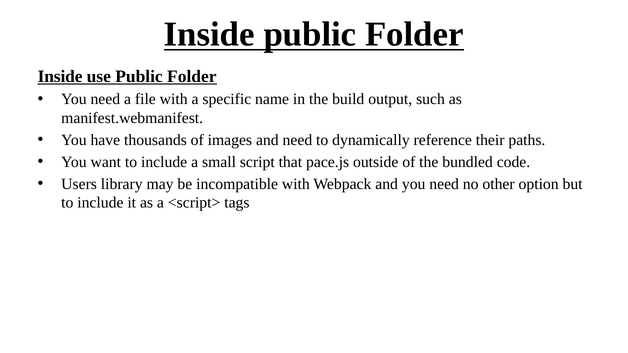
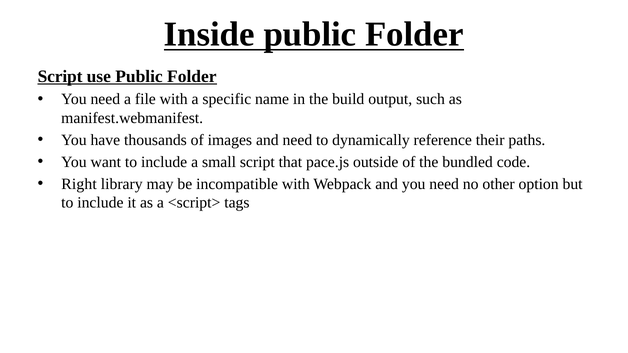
Inside at (60, 76): Inside -> Script
Users: Users -> Right
